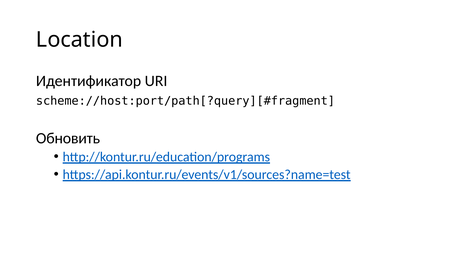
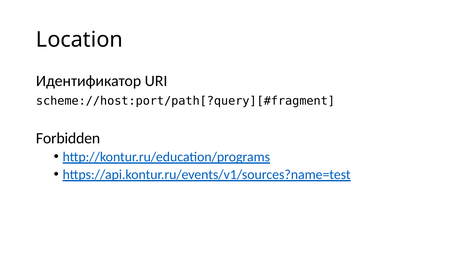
Обновить: Обновить -> Forbidden
